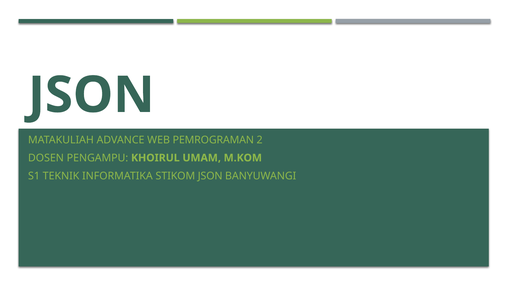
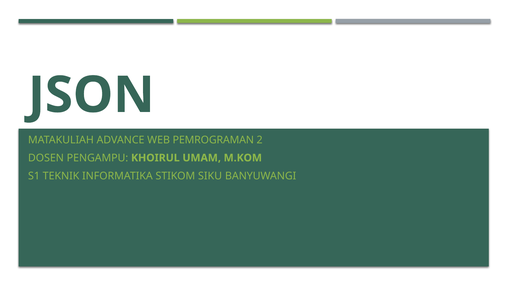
STIKOM JSON: JSON -> SIKU
